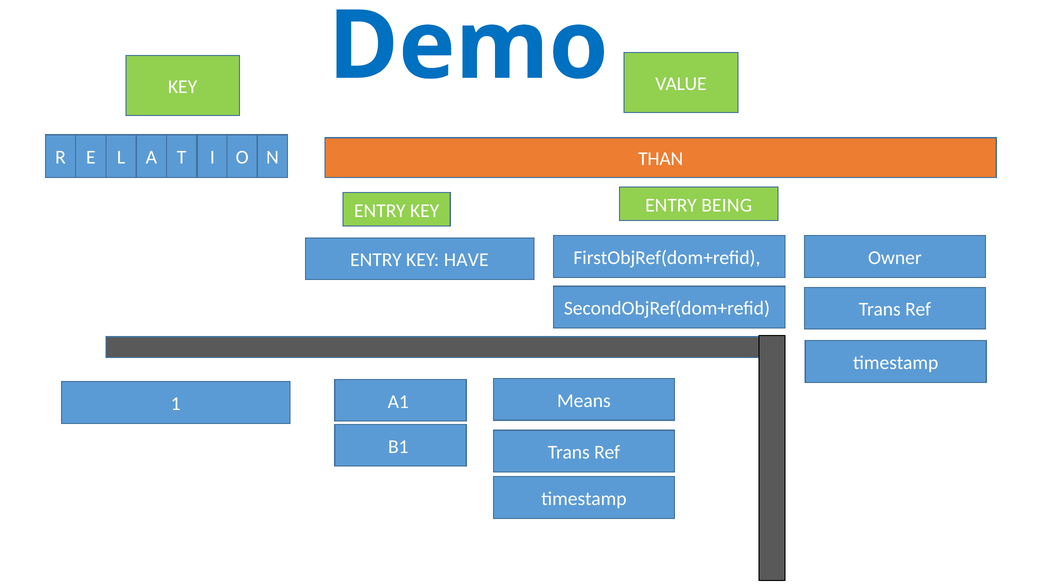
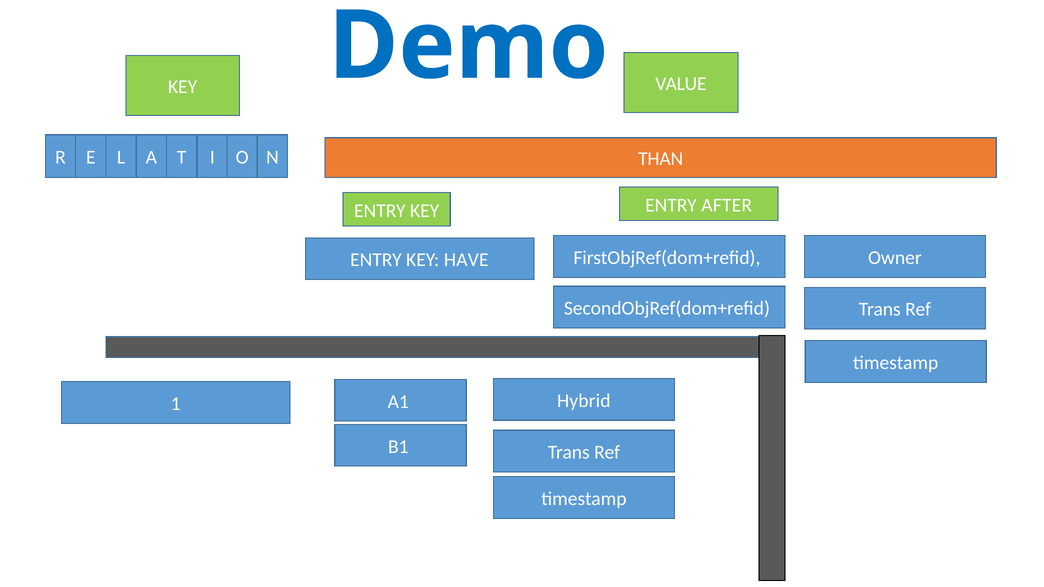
BEING: BEING -> AFTER
Means: Means -> Hybrid
